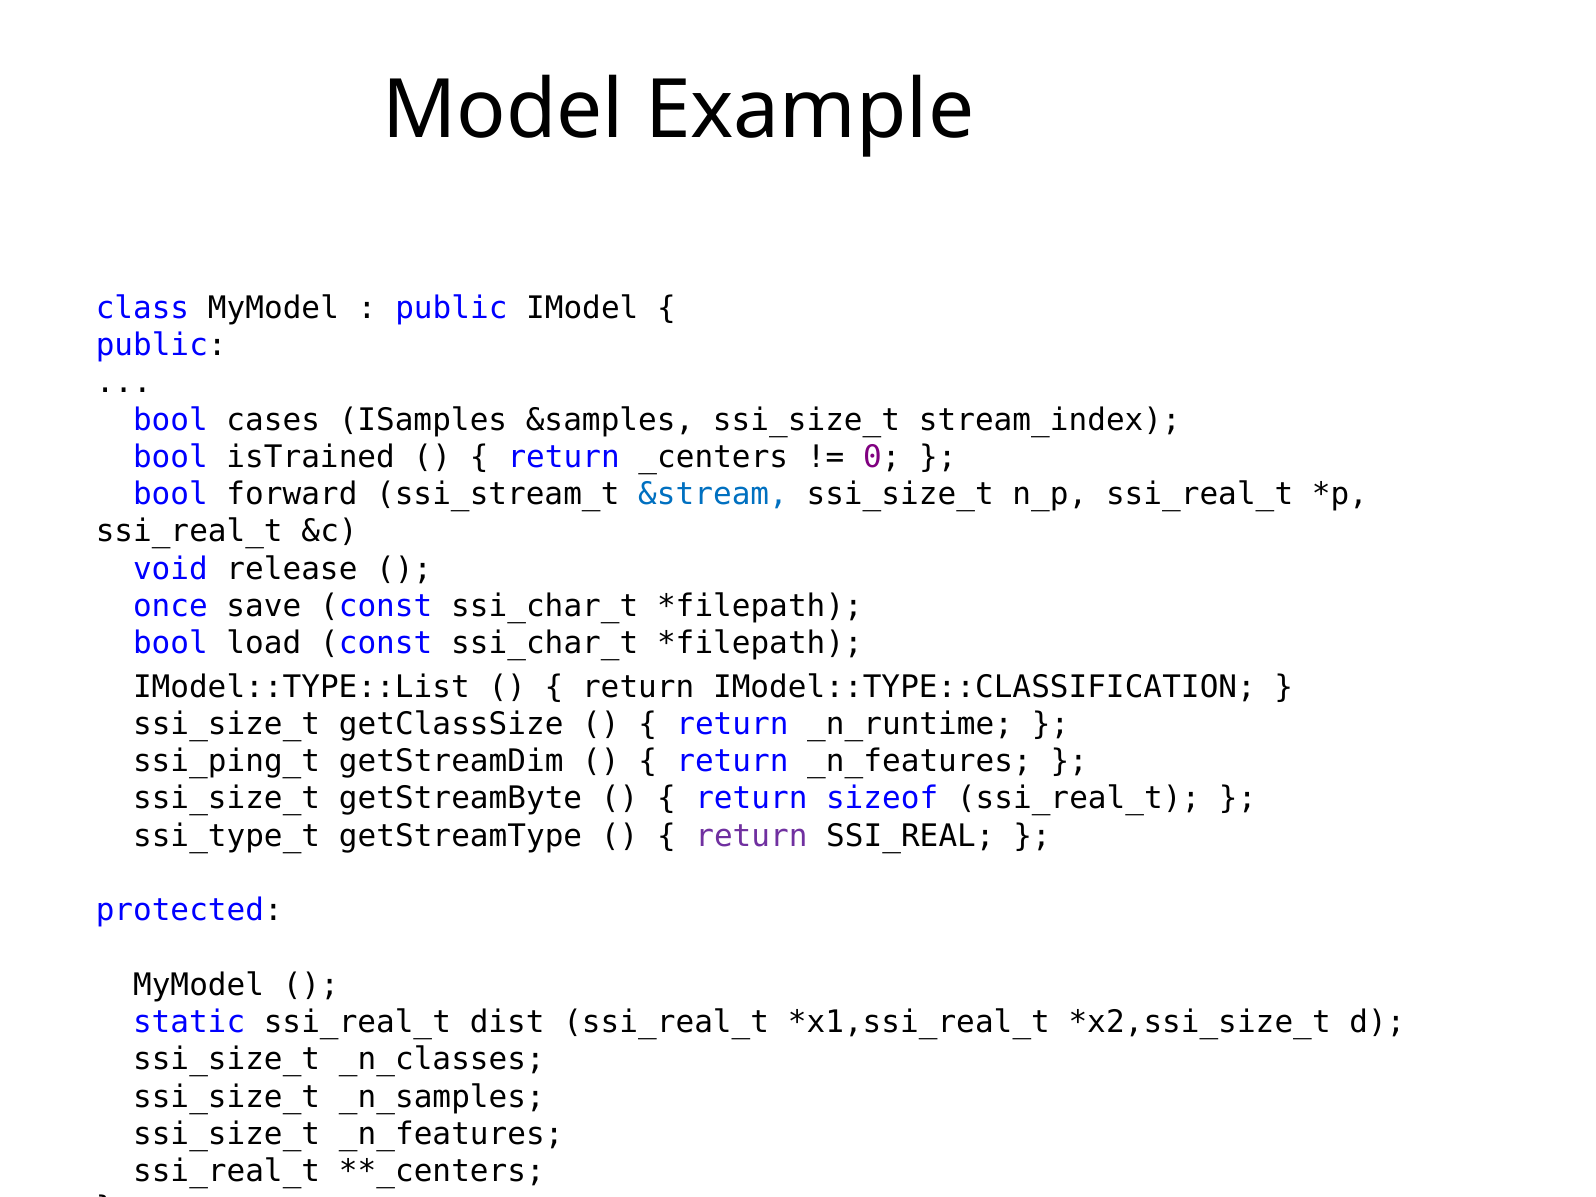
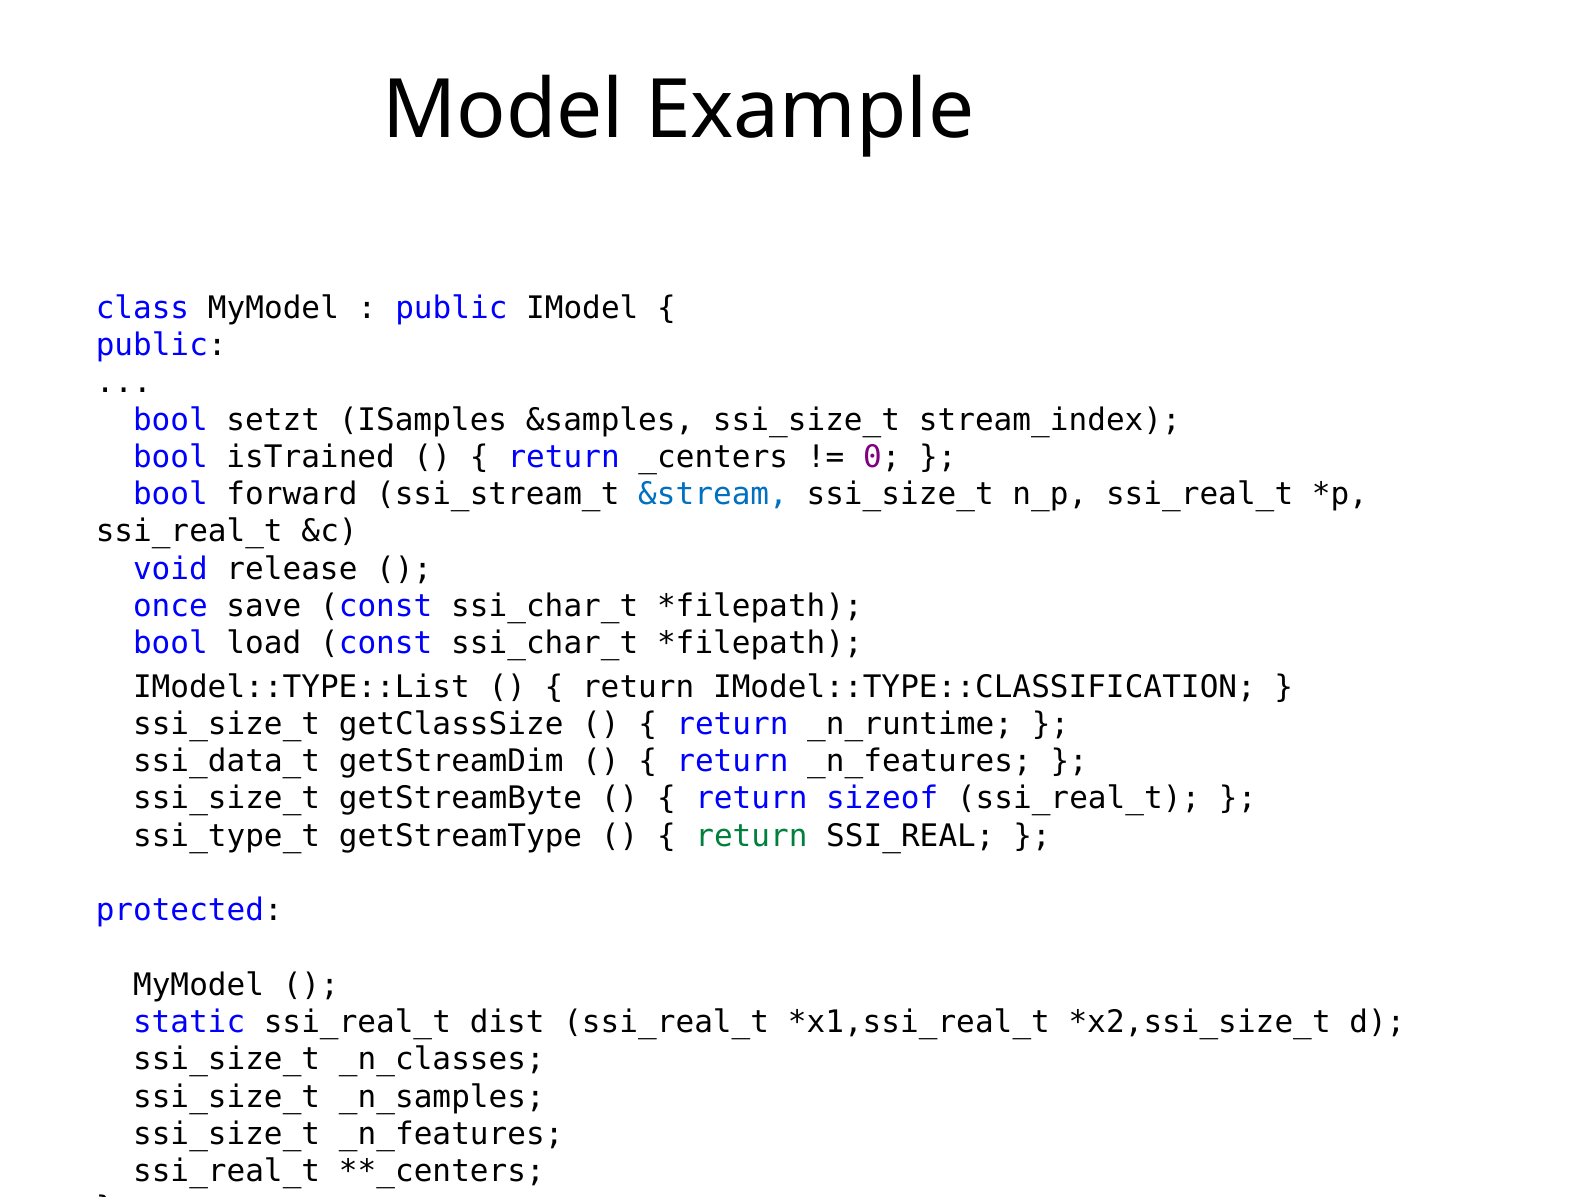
cases: cases -> setzt
ssi_ping_t: ssi_ping_t -> ssi_data_t
return at (751, 836) colour: purple -> green
